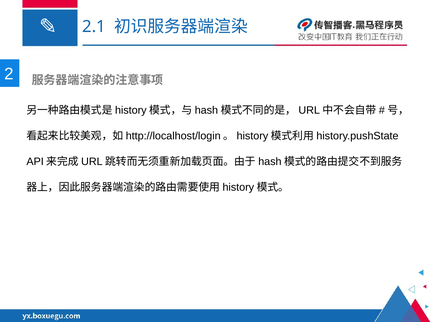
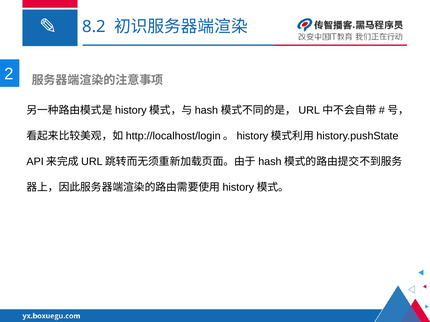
2.1: 2.1 -> 8.2
